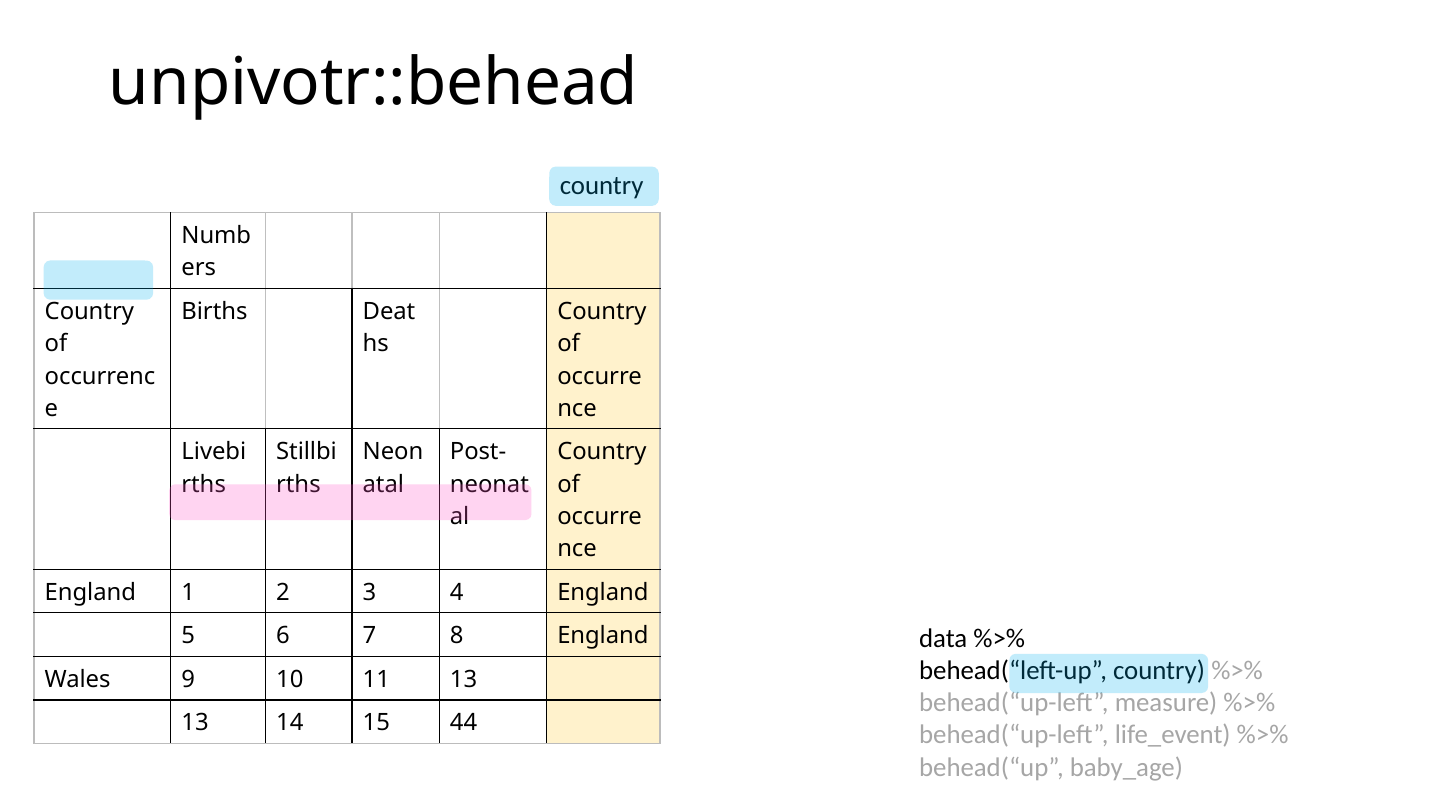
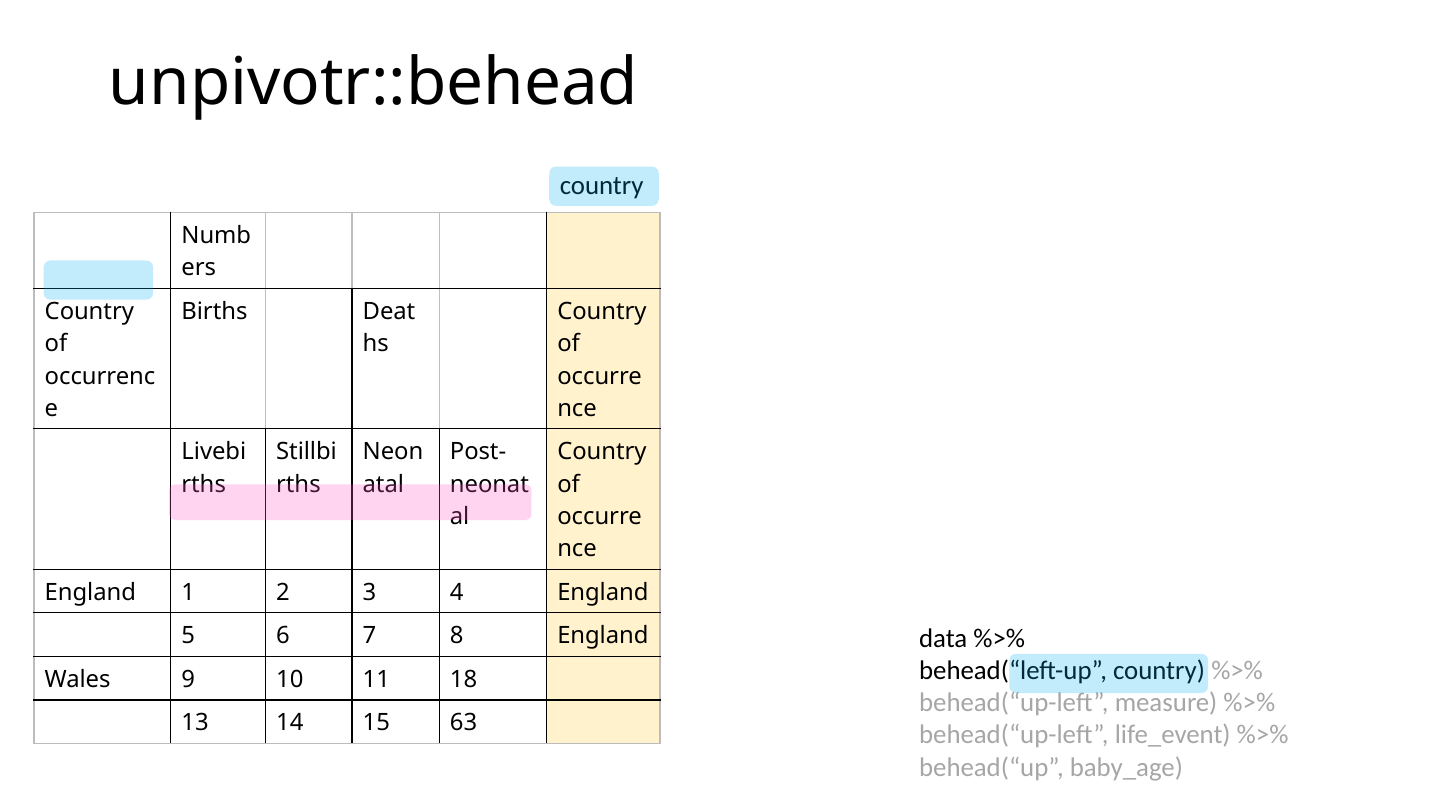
11 13: 13 -> 18
44: 44 -> 63
